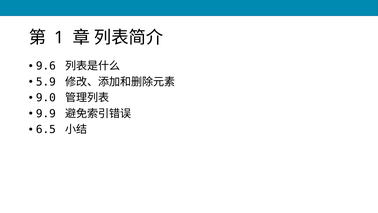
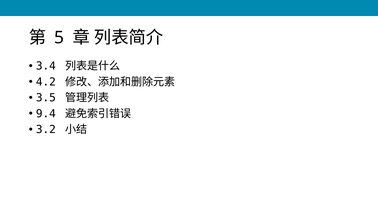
1: 1 -> 5
9.6: 9.6 -> 3.4
5.9: 5.9 -> 4.2
9.0: 9.0 -> 3.5
9.9: 9.9 -> 9.4
6.5: 6.5 -> 3.2
